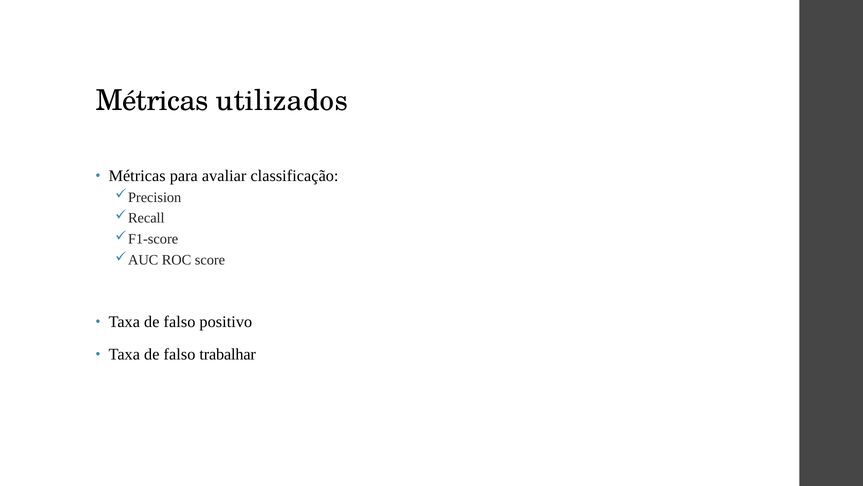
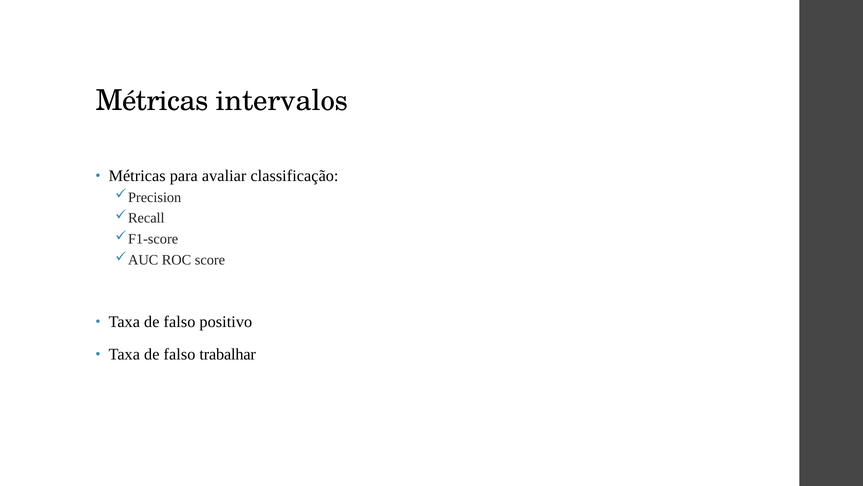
utilizados: utilizados -> intervalos
